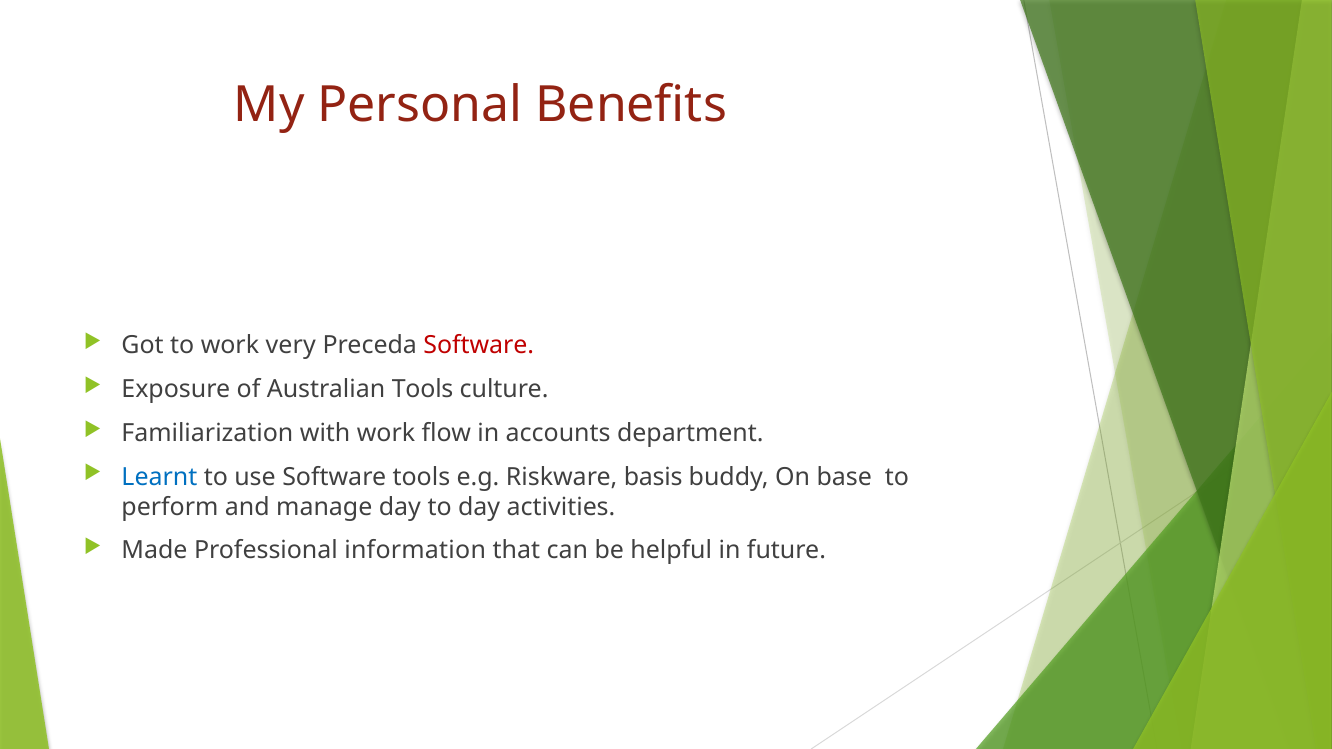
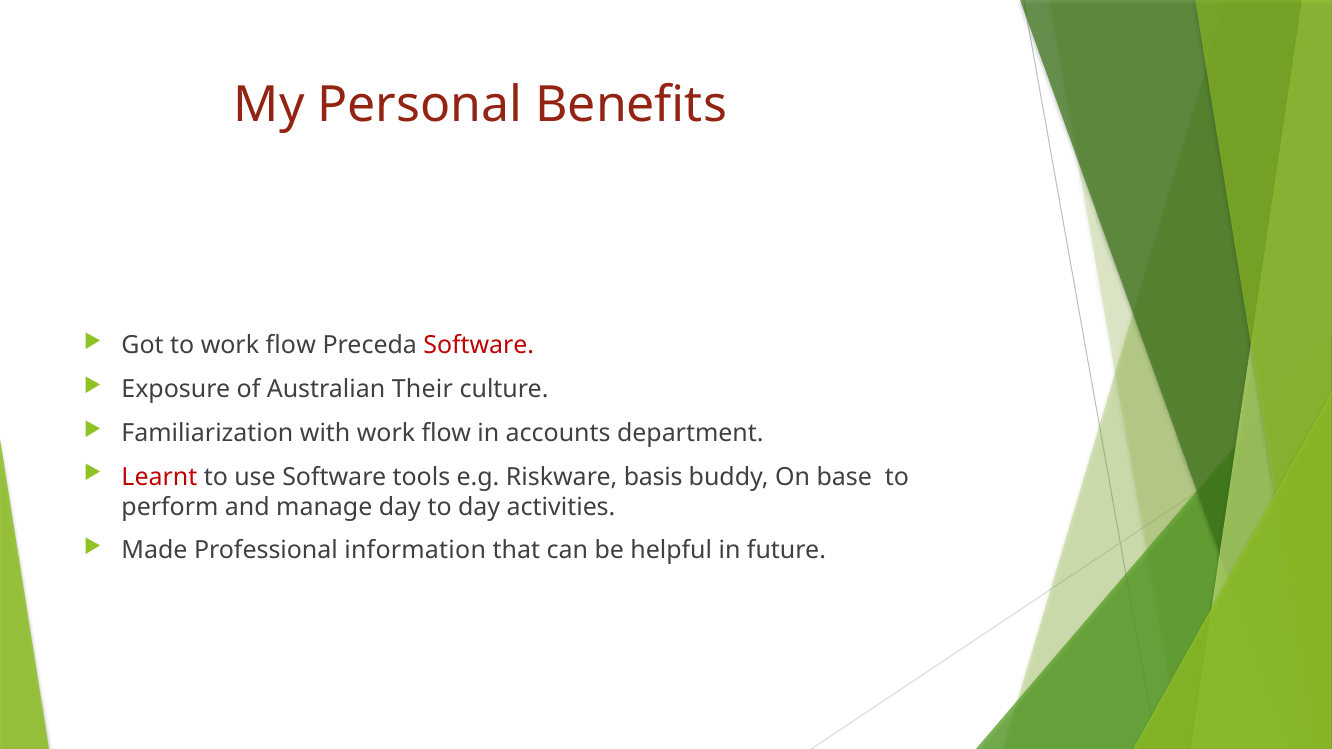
to work very: very -> flow
Australian Tools: Tools -> Their
Learnt colour: blue -> red
